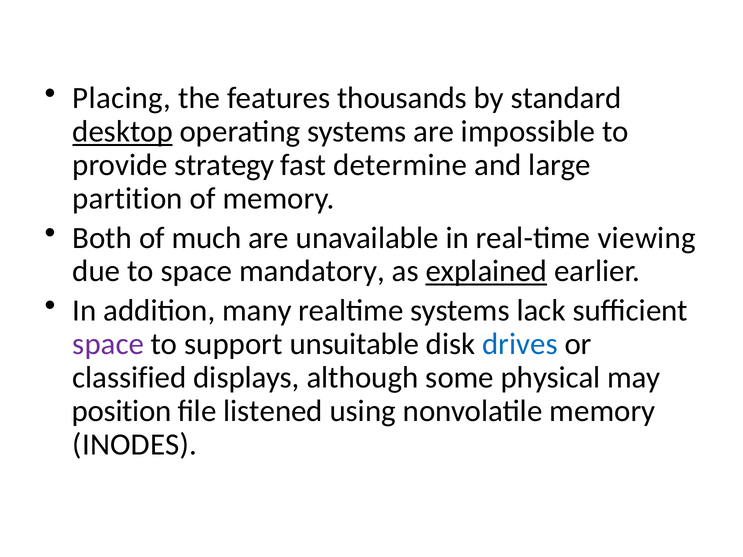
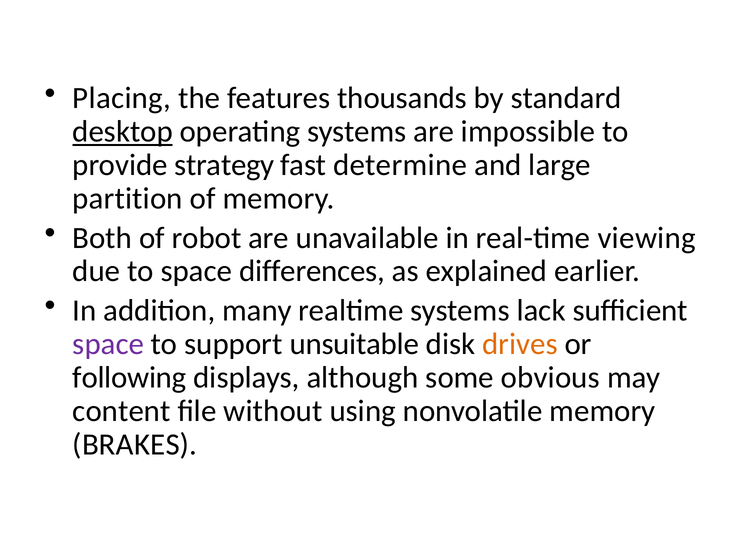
much: much -> robot
mandatory: mandatory -> differences
explained underline: present -> none
drives colour: blue -> orange
classified: classified -> following
physical: physical -> obvious
position: position -> content
listened: listened -> without
INODES: INODES -> BRAKES
